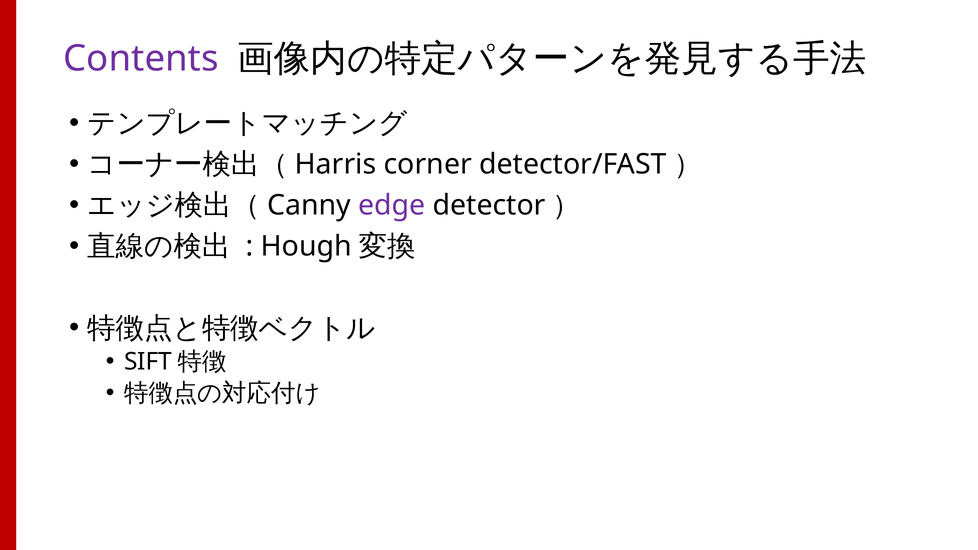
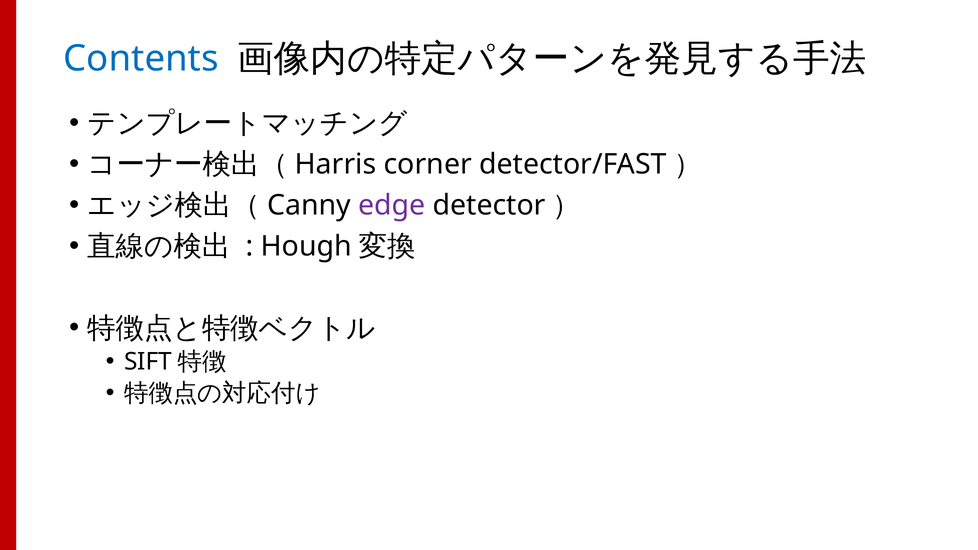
Contents colour: purple -> blue
